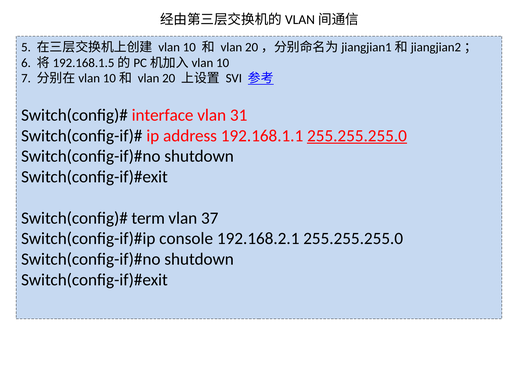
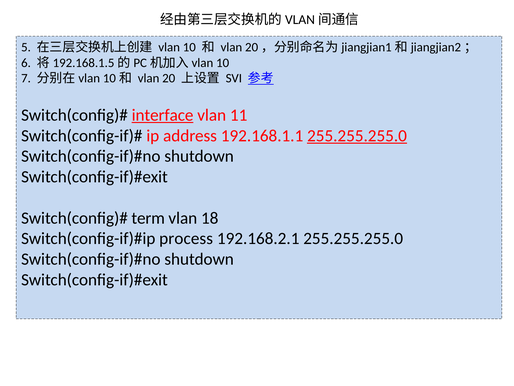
interface underline: none -> present
31: 31 -> 11
37: 37 -> 18
console: console -> process
